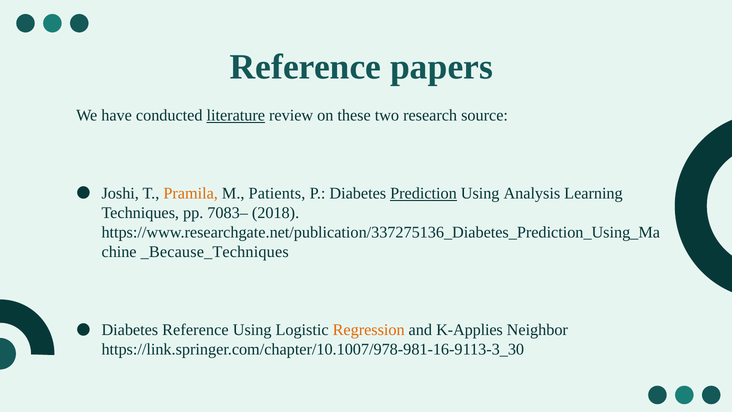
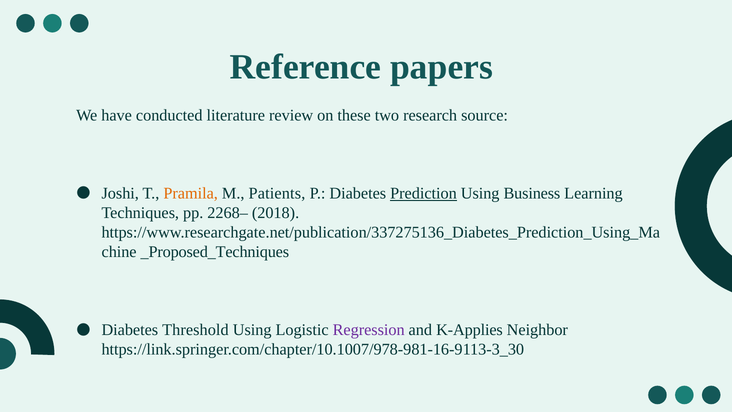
literature underline: present -> none
Analysis: Analysis -> Business
7083–: 7083– -> 2268–
_Because_Techniques: _Because_Techniques -> _Proposed_Techniques
Diabetes Reference: Reference -> Threshold
Regression colour: orange -> purple
